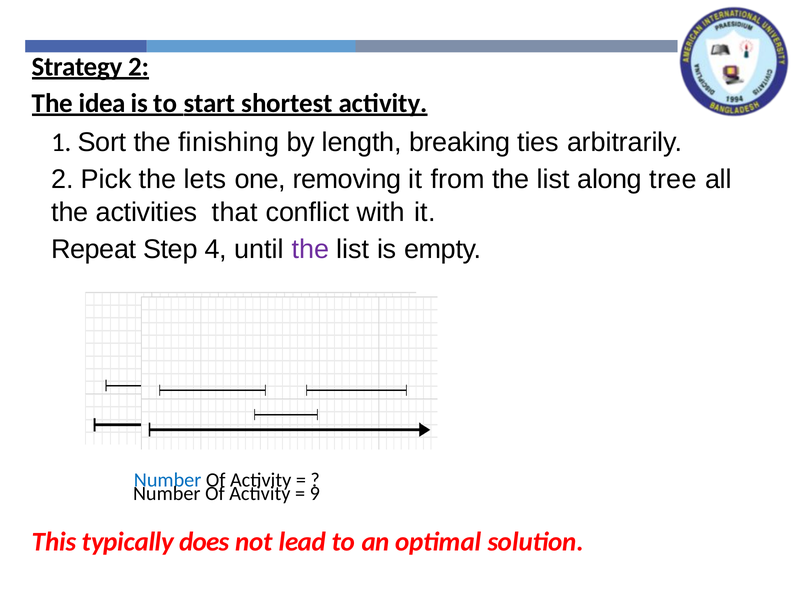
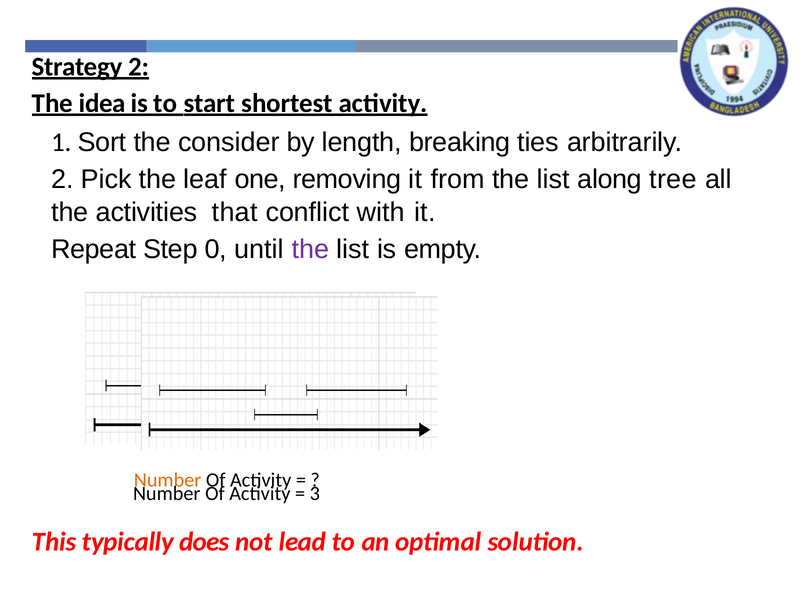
finishing: finishing -> consider
lets: lets -> leaf
4: 4 -> 0
Number at (168, 480) colour: blue -> orange
9: 9 -> 3
